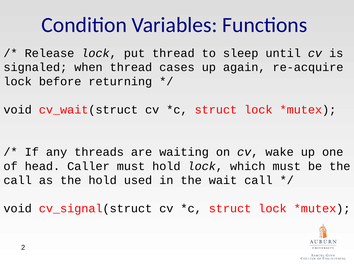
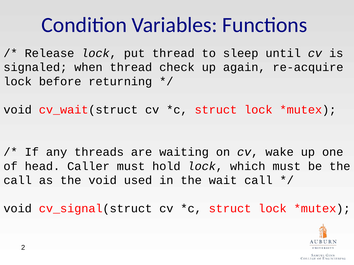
cases: cases -> check
the hold: hold -> void
